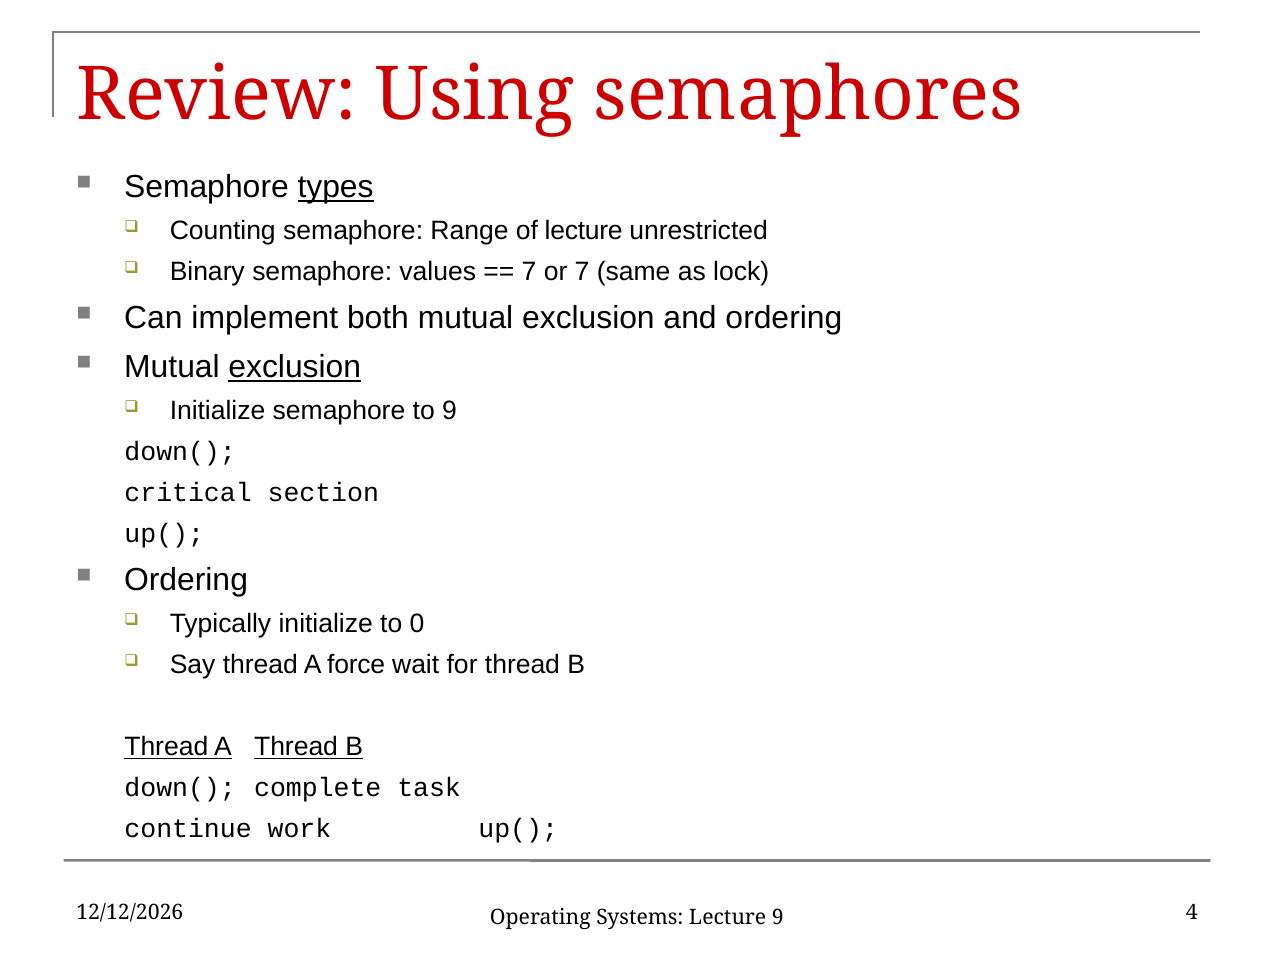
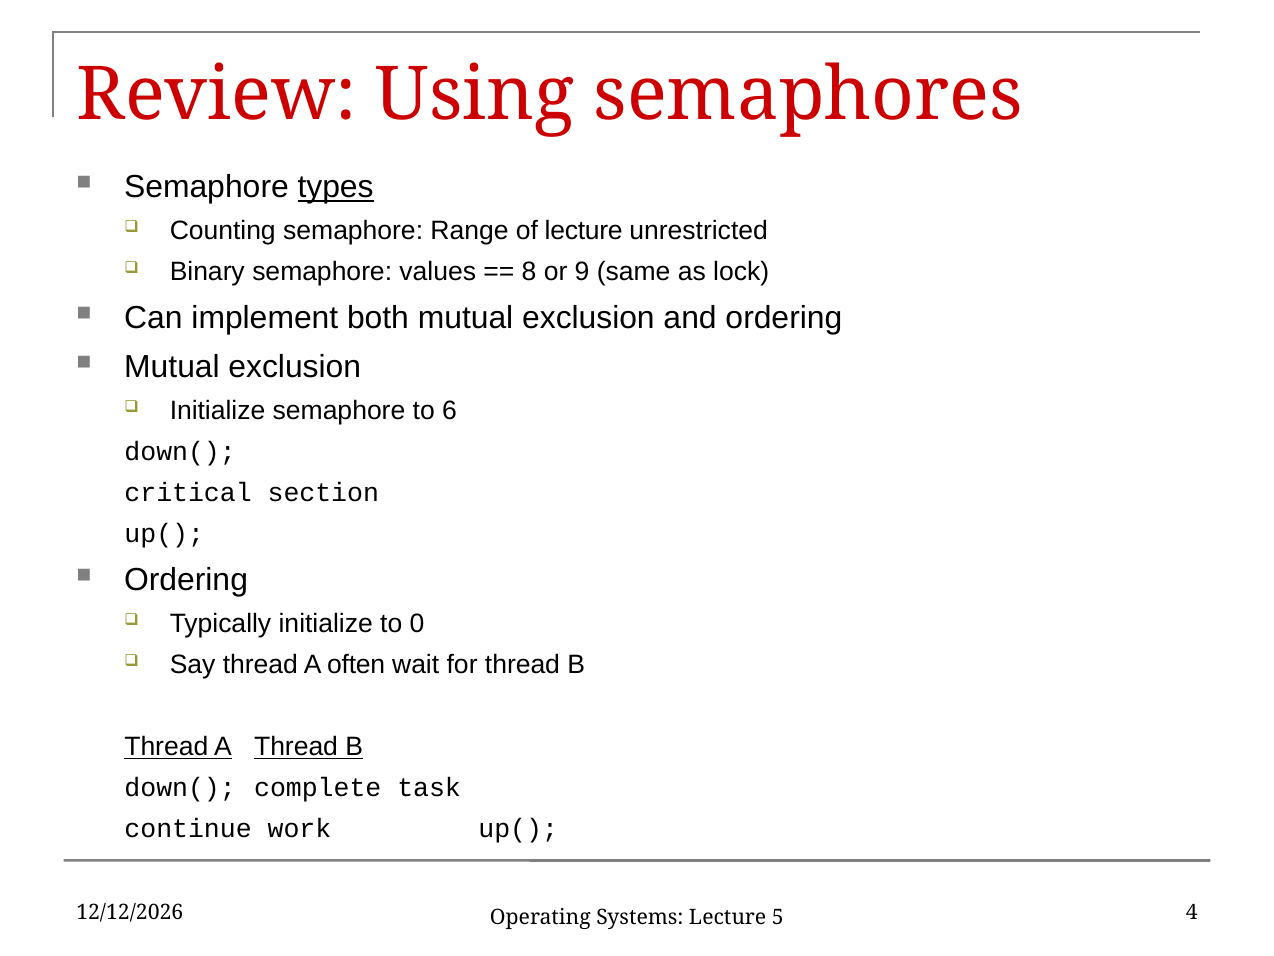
7 at (529, 272): 7 -> 8
or 7: 7 -> 9
exclusion at (295, 367) underline: present -> none
to 9: 9 -> 6
force: force -> often
Lecture 9: 9 -> 5
